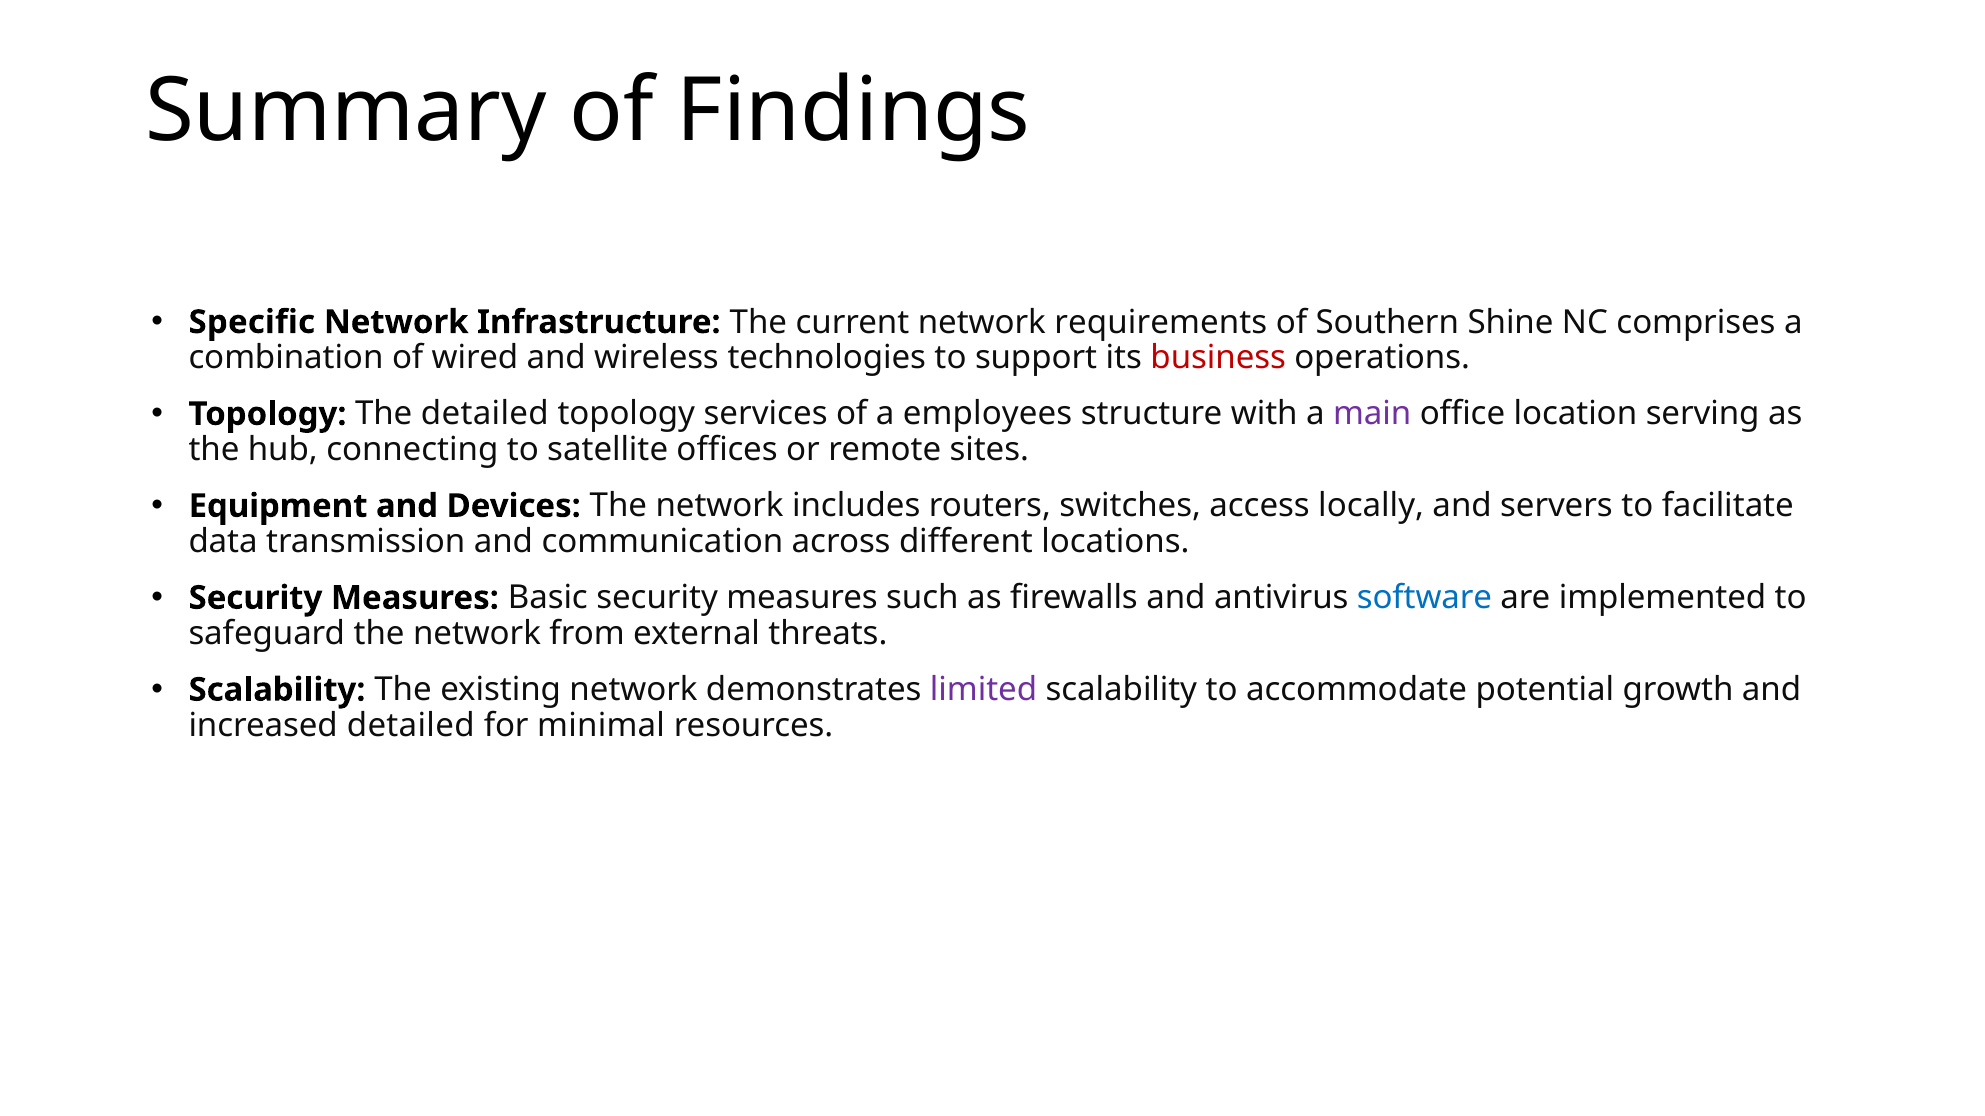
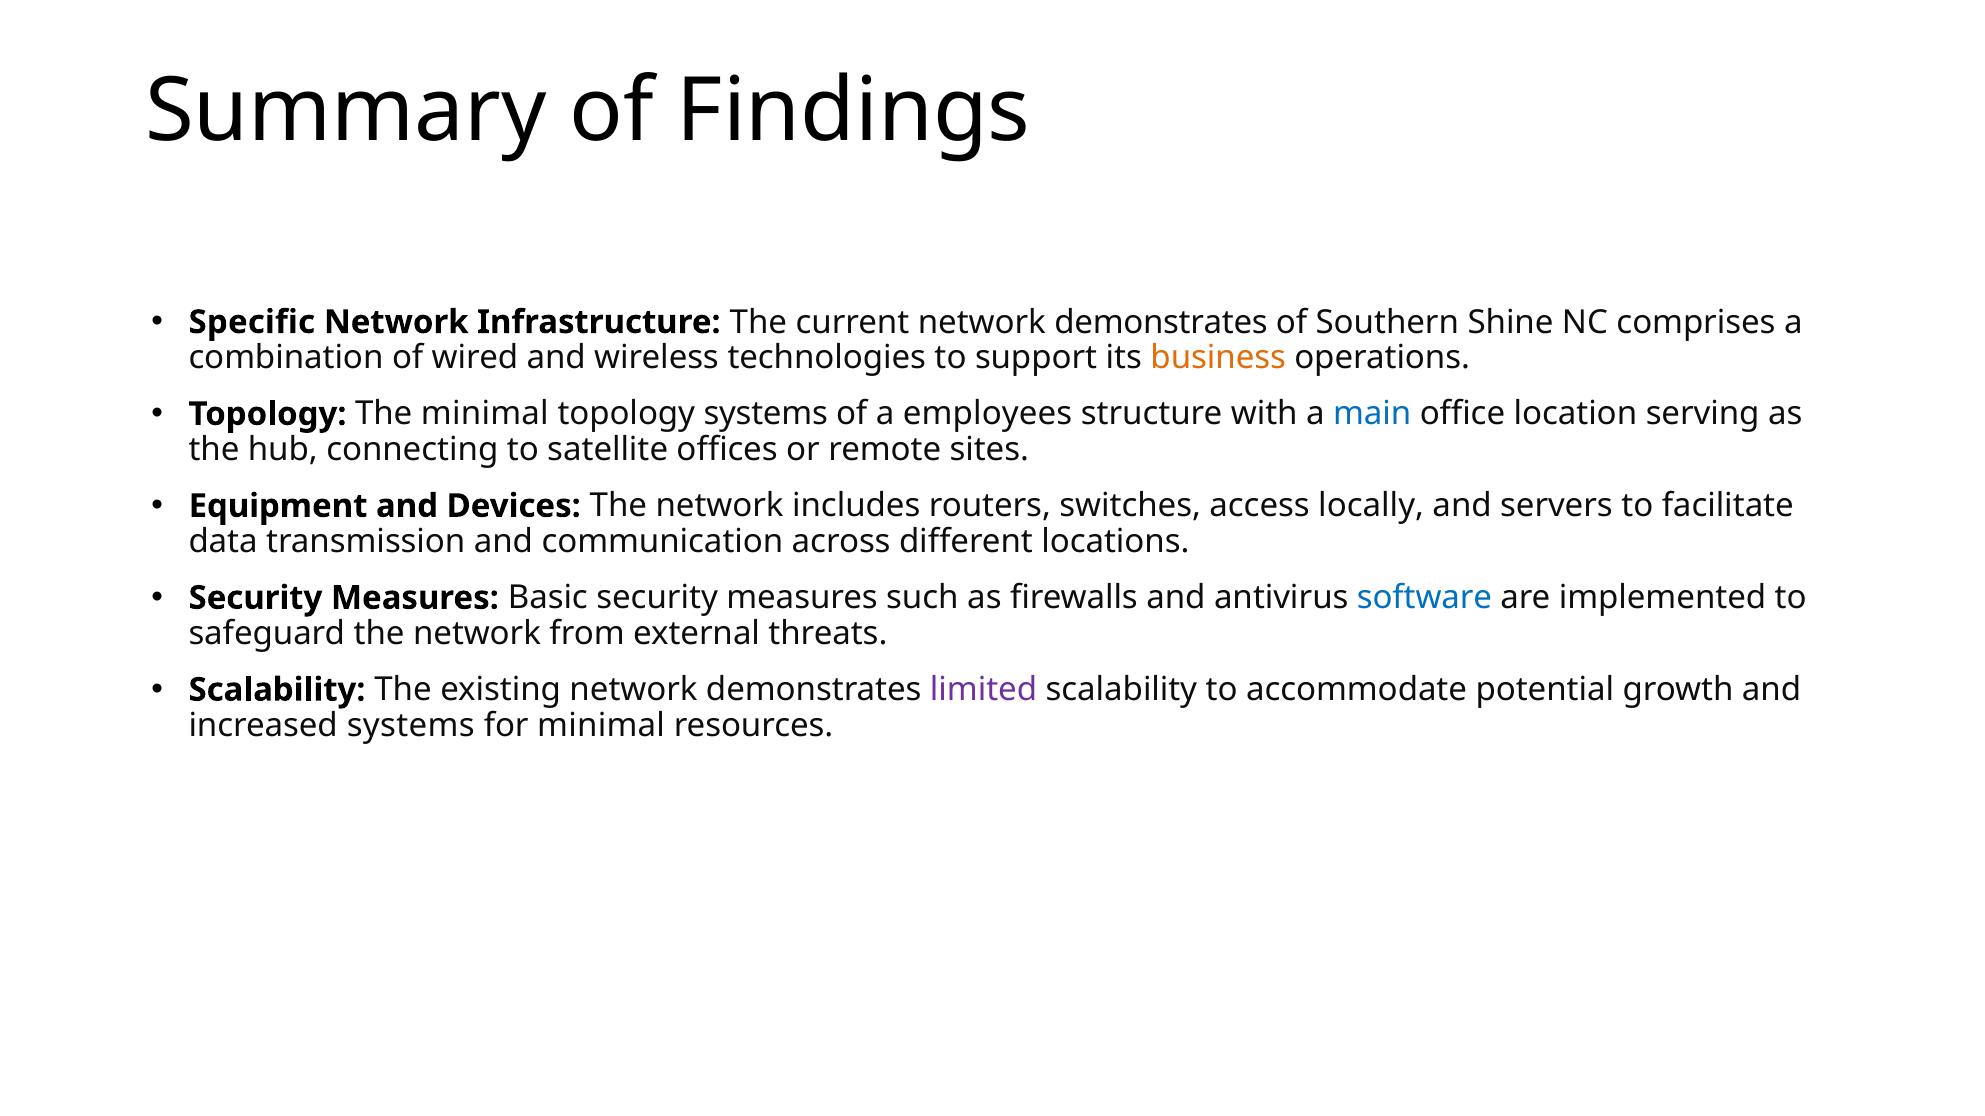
current network requirements: requirements -> demonstrates
business colour: red -> orange
The detailed: detailed -> minimal
topology services: services -> systems
main colour: purple -> blue
increased detailed: detailed -> systems
